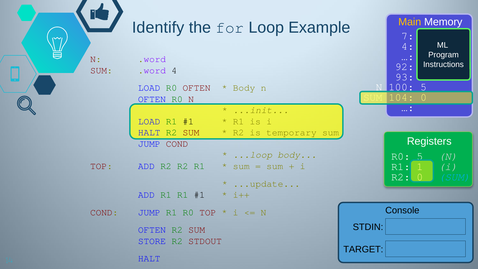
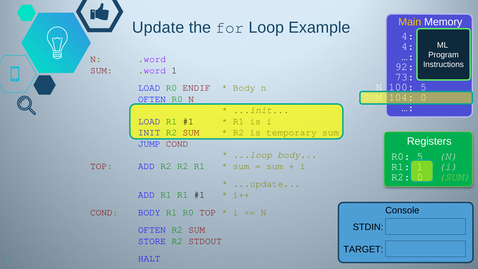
Identify: Identify -> Update
7 at (408, 36): 7 -> 4
.word 4: 4 -> 1
93: 93 -> 73
R0 OFTEN: OFTEN -> ENDIF
HALT at (149, 133): HALT -> INIT
SUM at (454, 177) colour: light blue -> light green
COND JUMP: JUMP -> BODY
